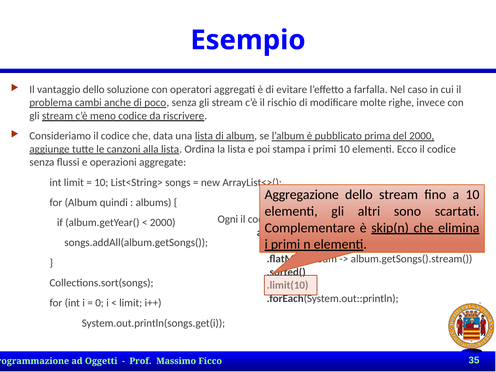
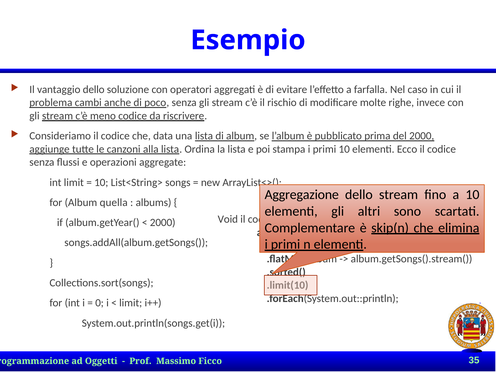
quindi: quindi -> quella
Ogni: Ogni -> Void
